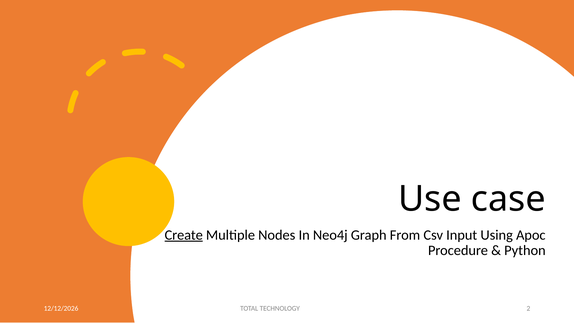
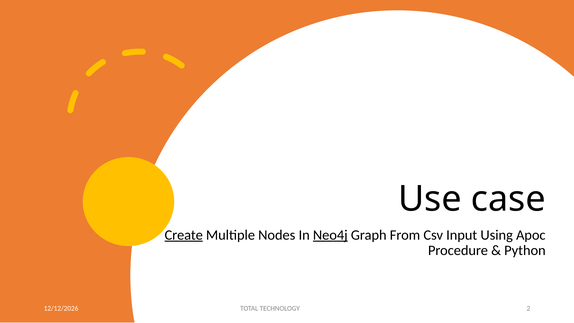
Neo4j underline: none -> present
